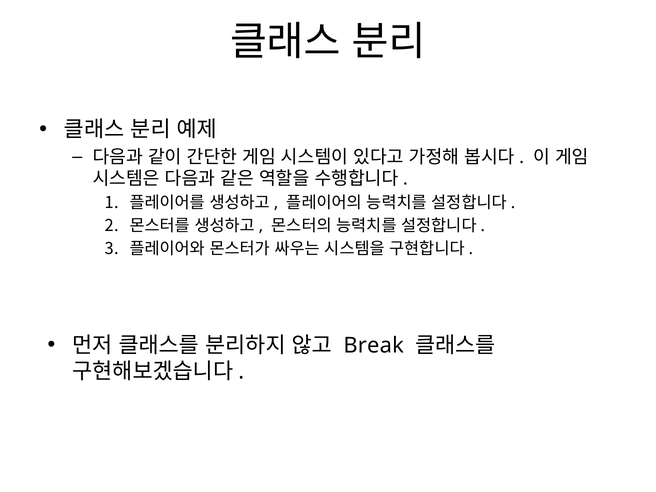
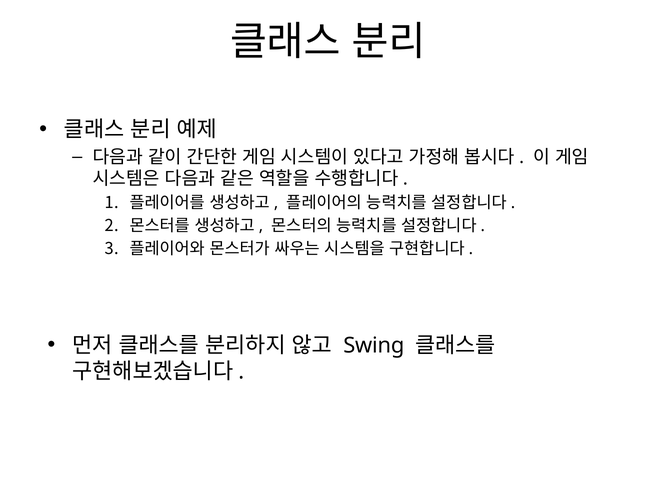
Break: Break -> Swing
